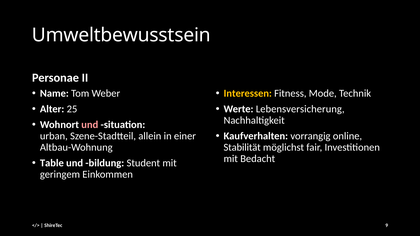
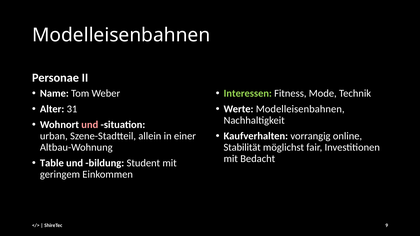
Umweltbewusstsein at (121, 35): Umweltbewusstsein -> Modelleisenbahnen
Interessen colour: yellow -> light green
25: 25 -> 31
Werte Lebensversicherung: Lebensversicherung -> Modelleisenbahnen
